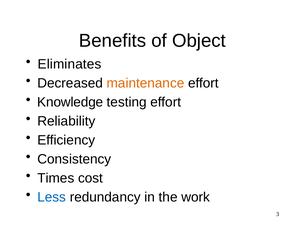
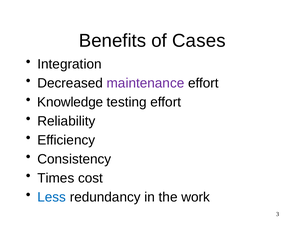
Object: Object -> Cases
Eliminates: Eliminates -> Integration
maintenance colour: orange -> purple
